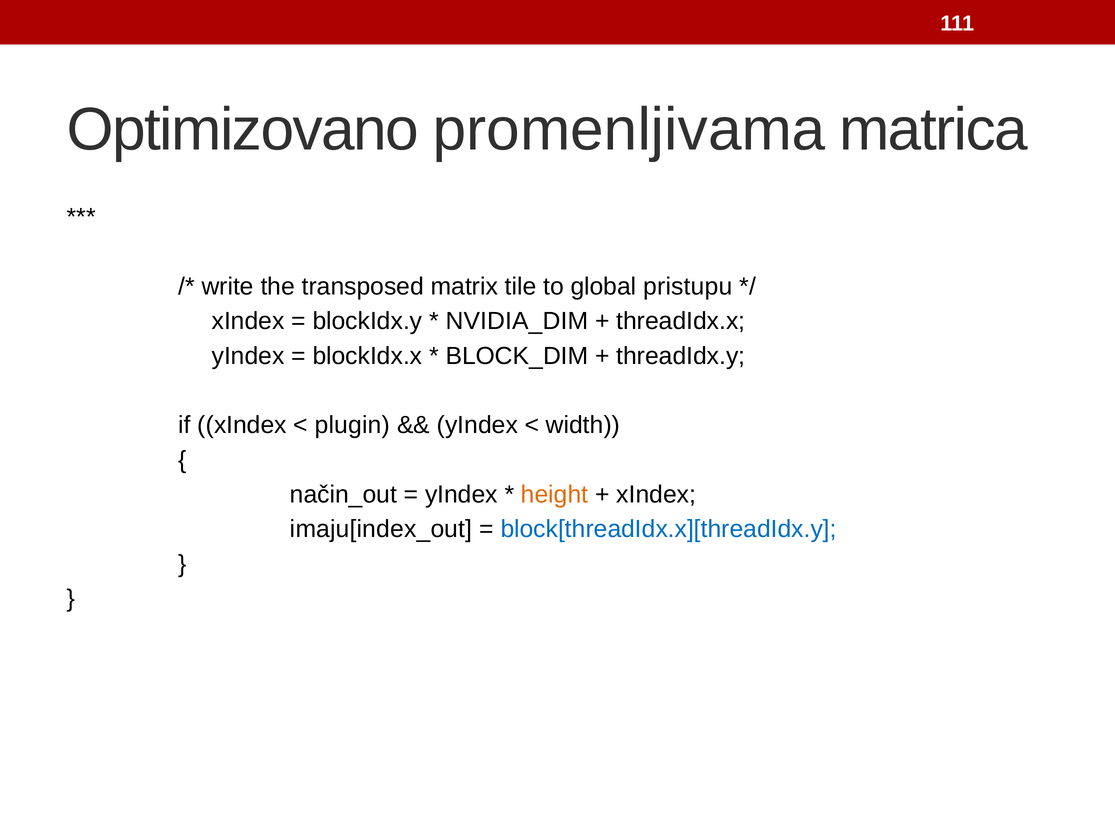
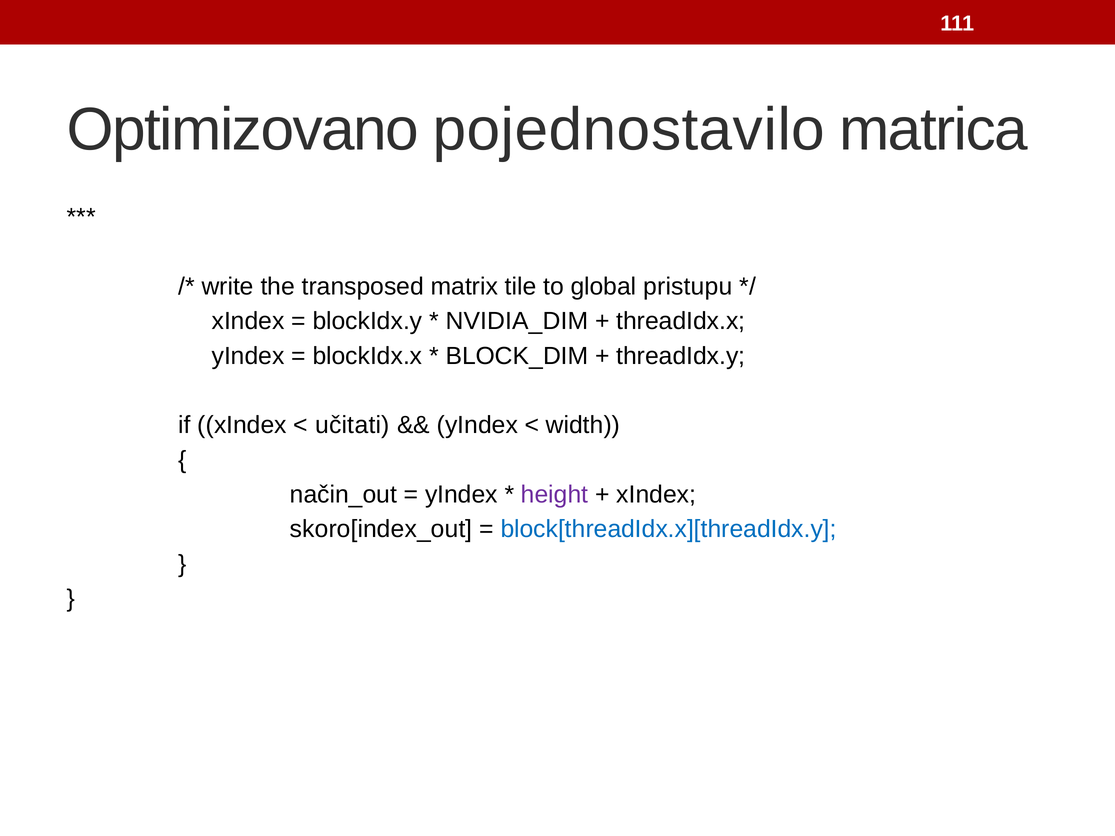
promenljivama: promenljivama -> pojednostavilo
plugin: plugin -> učitati
height colour: orange -> purple
imaju[index_out: imaju[index_out -> skoro[index_out
